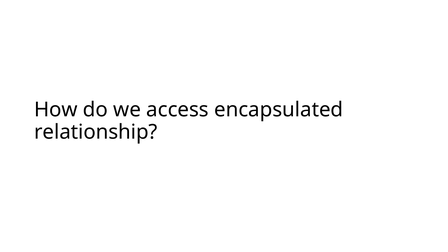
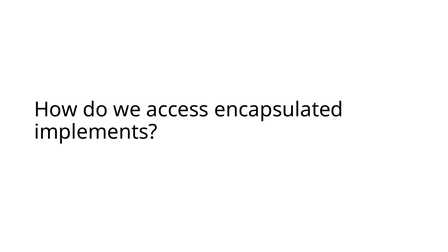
relationship: relationship -> implements
